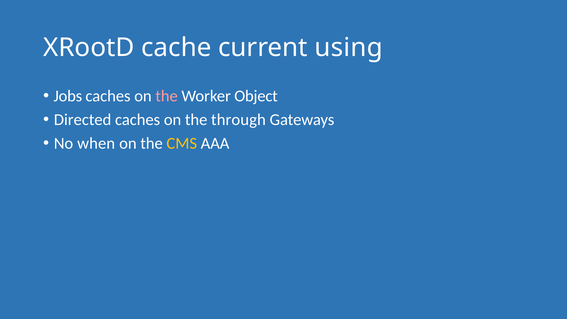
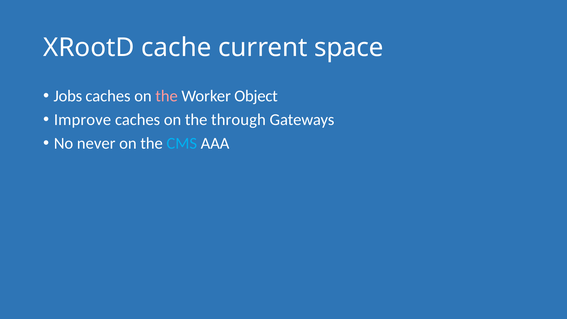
using: using -> space
Directed: Directed -> Improve
when: when -> never
CMS colour: yellow -> light blue
